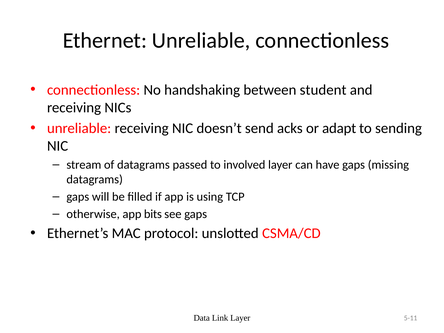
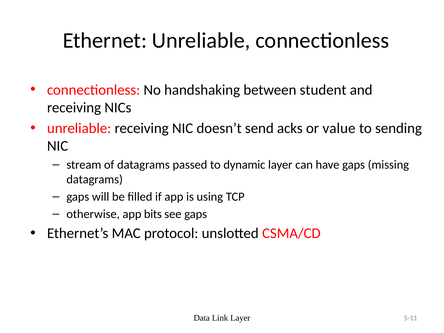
adapt: adapt -> value
involved: involved -> dynamic
